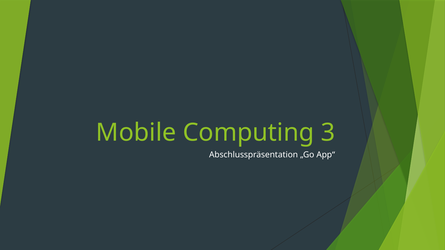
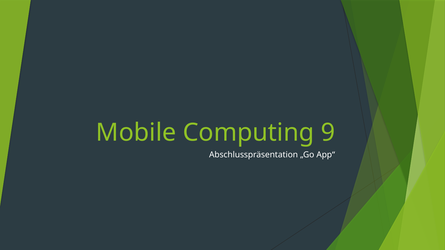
3: 3 -> 9
